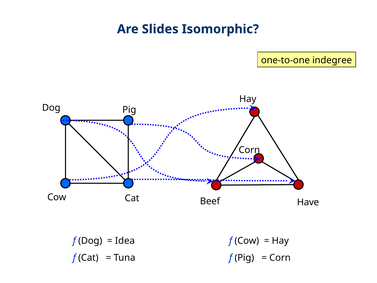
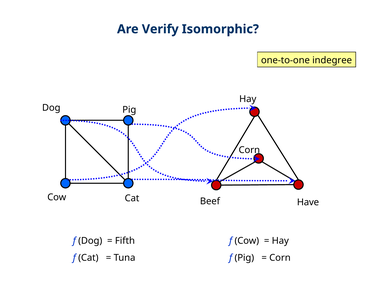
Slides: Slides -> Verify
Idea: Idea -> Fifth
